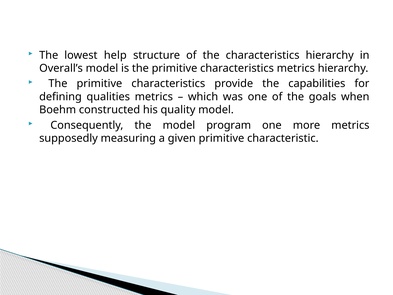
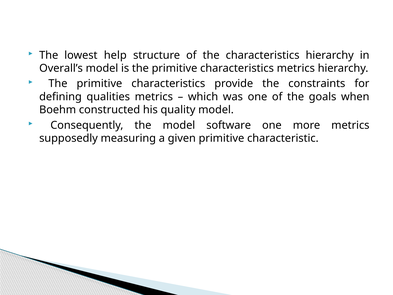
capabilities: capabilities -> constraints
program: program -> software
